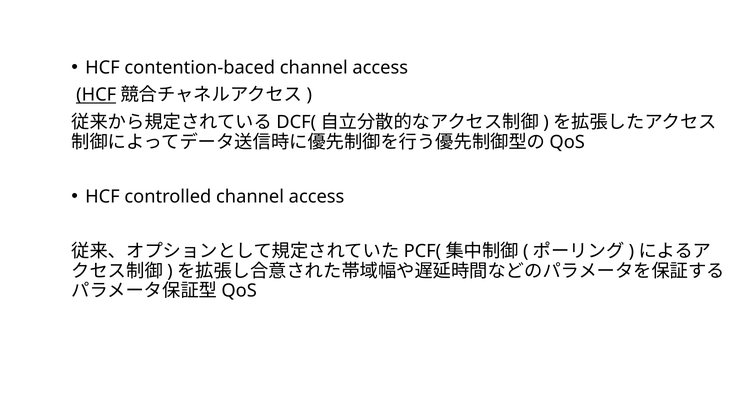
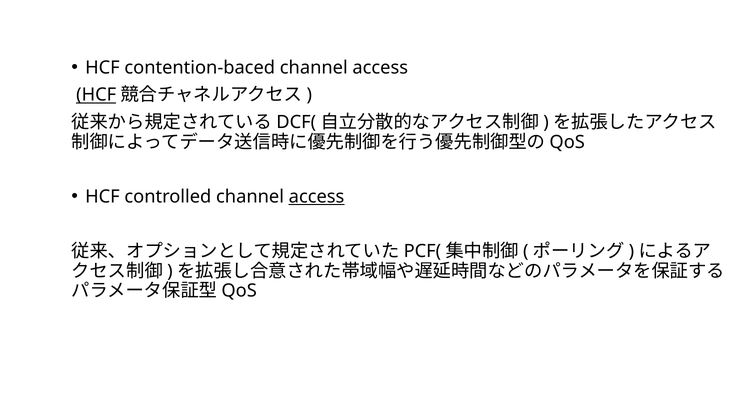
access at (317, 197) underline: none -> present
